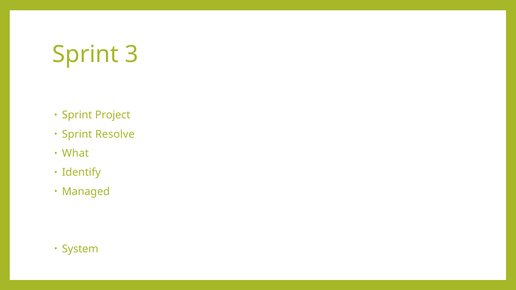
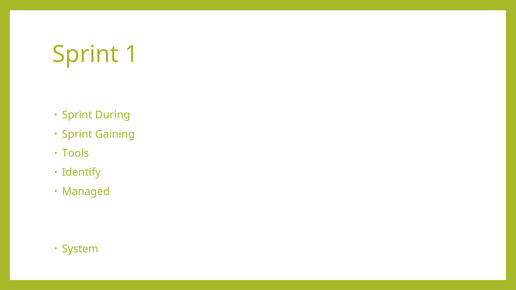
3: 3 -> 1
Project: Project -> During
Resolve: Resolve -> Gaining
What: What -> Tools
